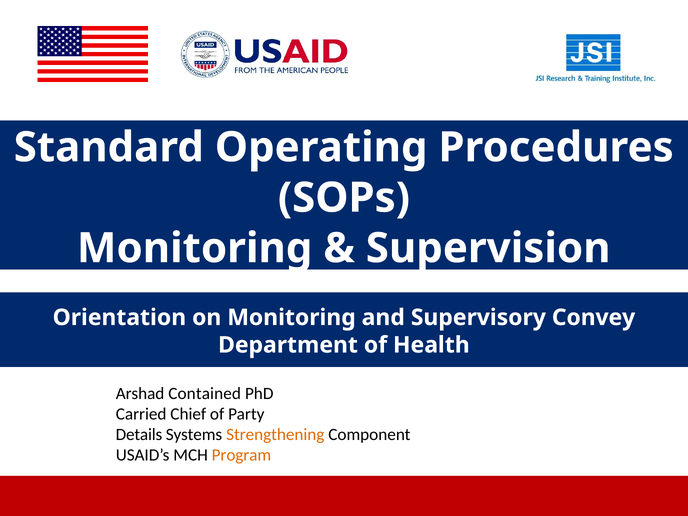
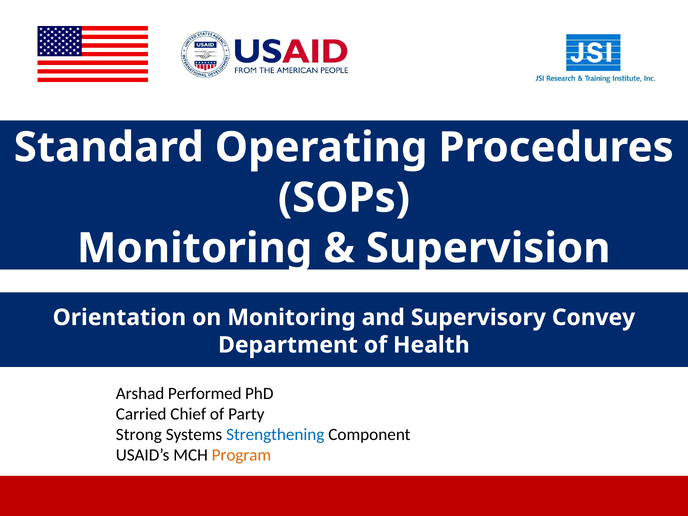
Contained: Contained -> Performed
Details: Details -> Strong
Strengthening colour: orange -> blue
